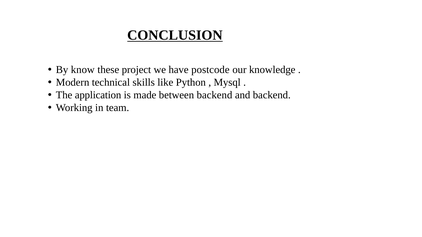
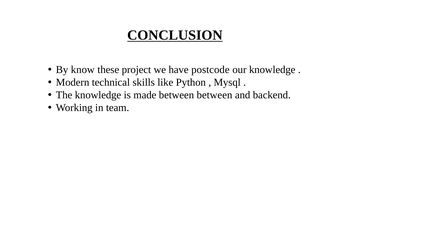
The application: application -> knowledge
between backend: backend -> between
